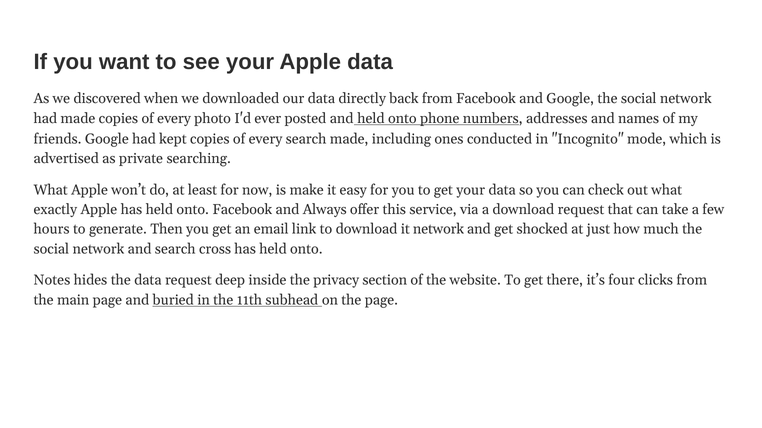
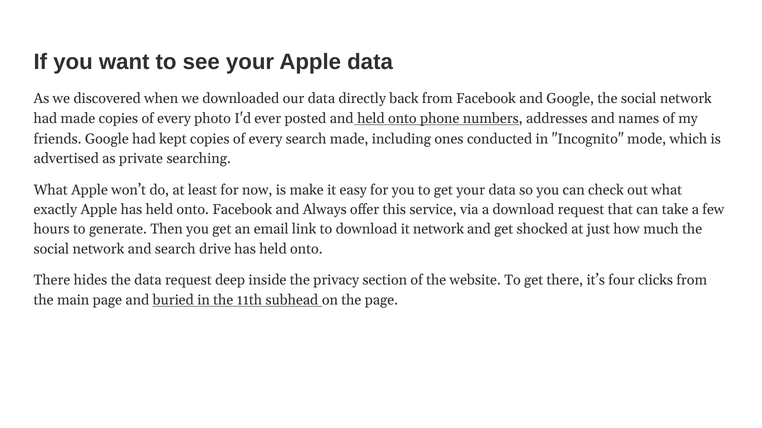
cross: cross -> drive
Notes at (52, 281): Notes -> There
